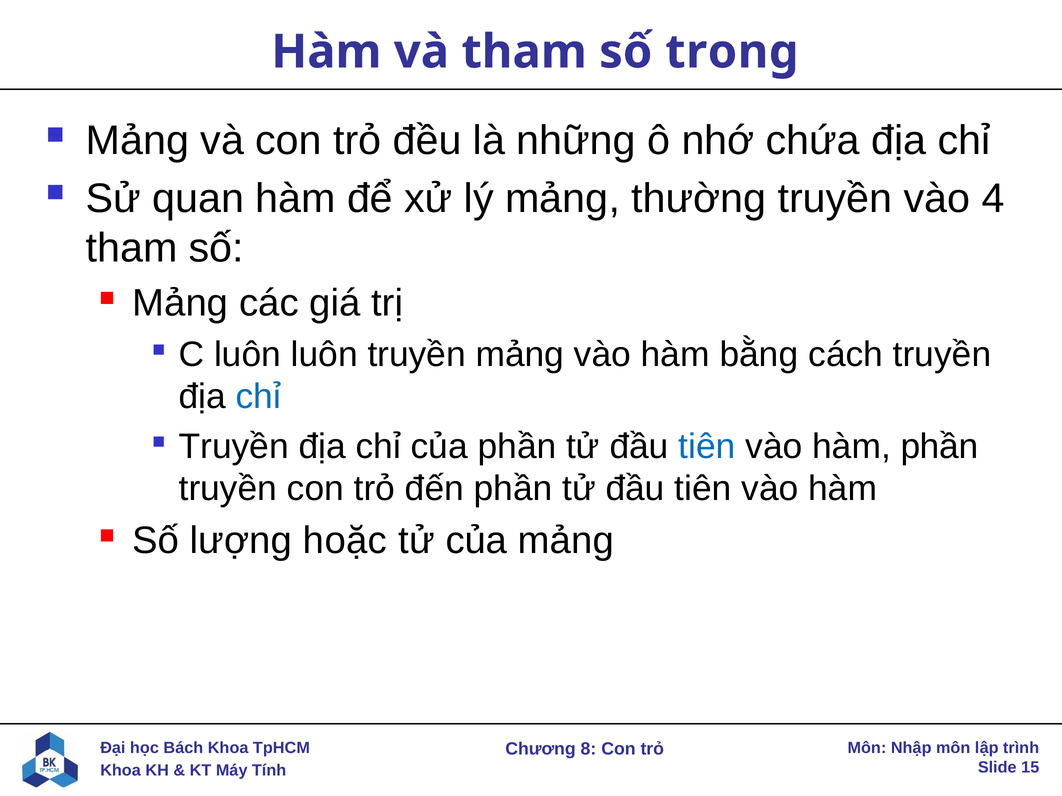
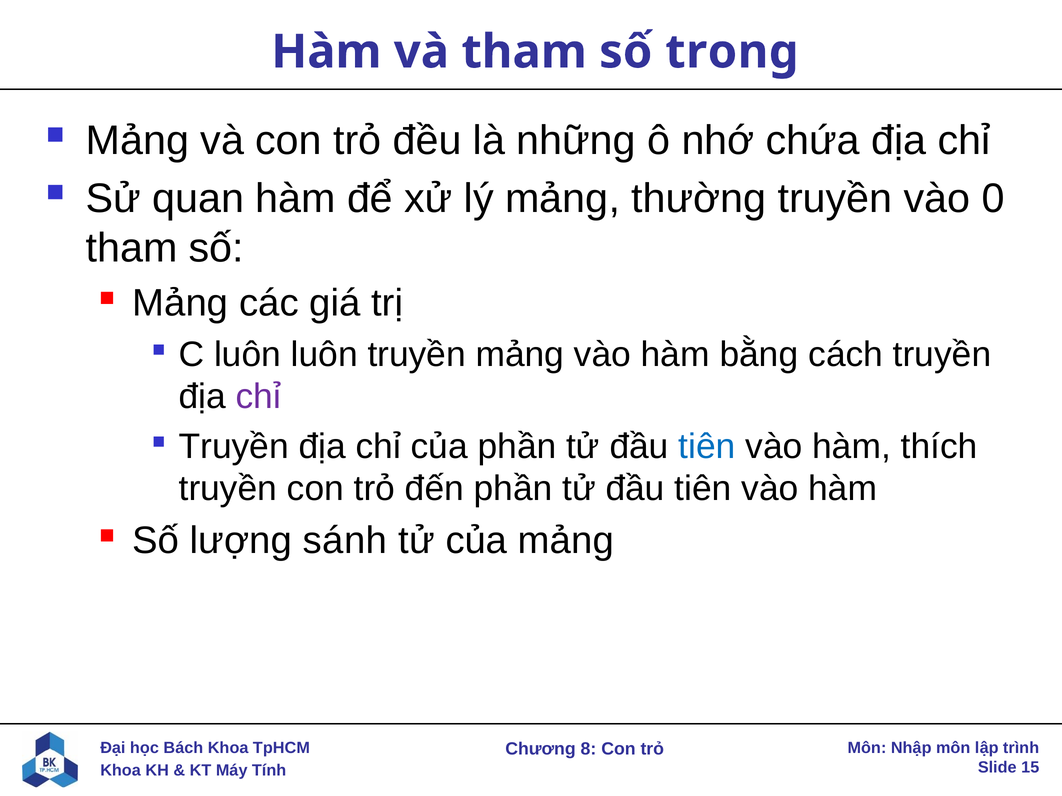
4: 4 -> 0
chỉ at (258, 397) colour: blue -> purple
hàm phần: phần -> thích
hoặc: hoặc -> sánh
